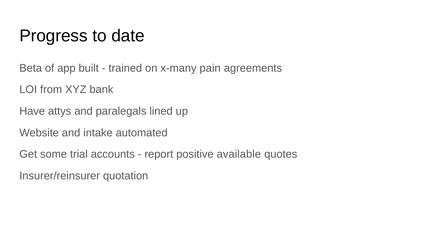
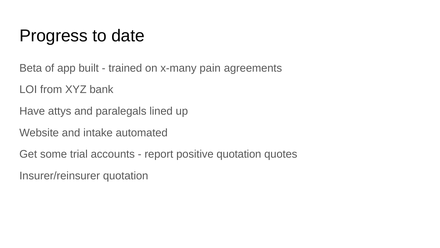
positive available: available -> quotation
